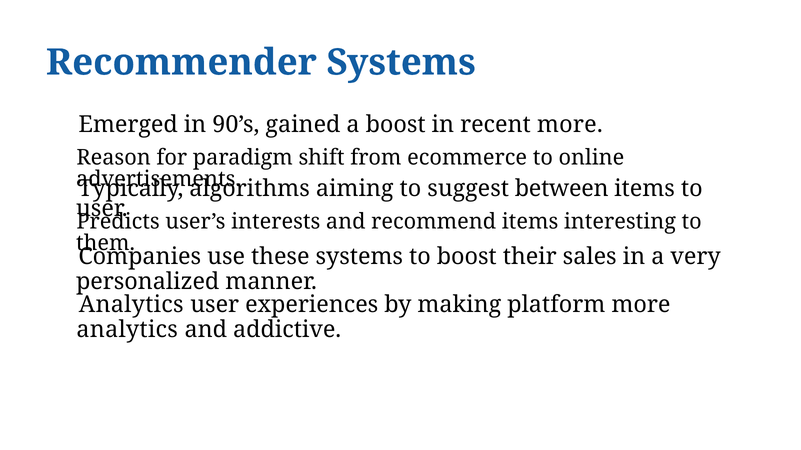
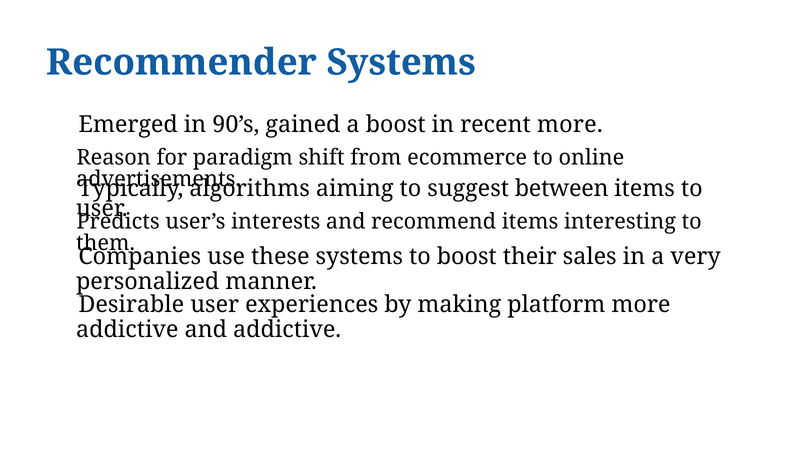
Analytics at (131, 305): Analytics -> Desirable
analytics at (127, 330): analytics -> addictive
